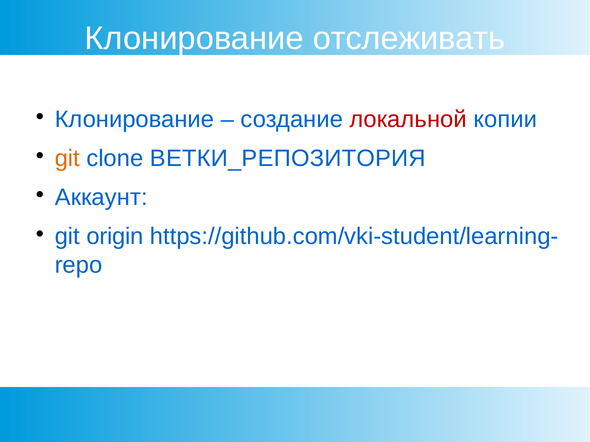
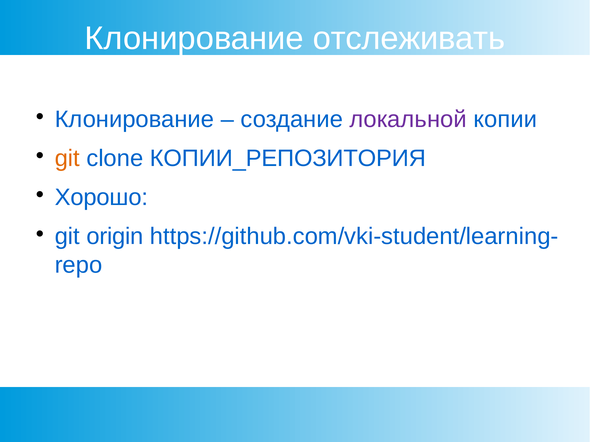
локальной colour: red -> purple
ВЕТКИ_РЕПОЗИТОРИЯ: ВЕТКИ_РЕПОЗИТОРИЯ -> КОПИИ_РЕПОЗИТОРИЯ
Аккаунт: Аккаунт -> Хорошо
